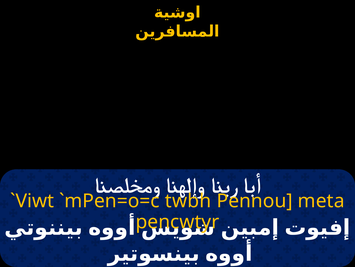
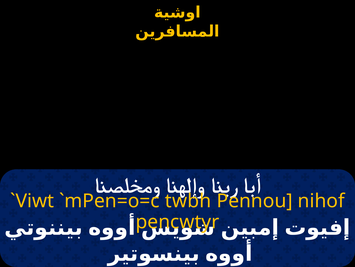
meta: meta -> nihof
